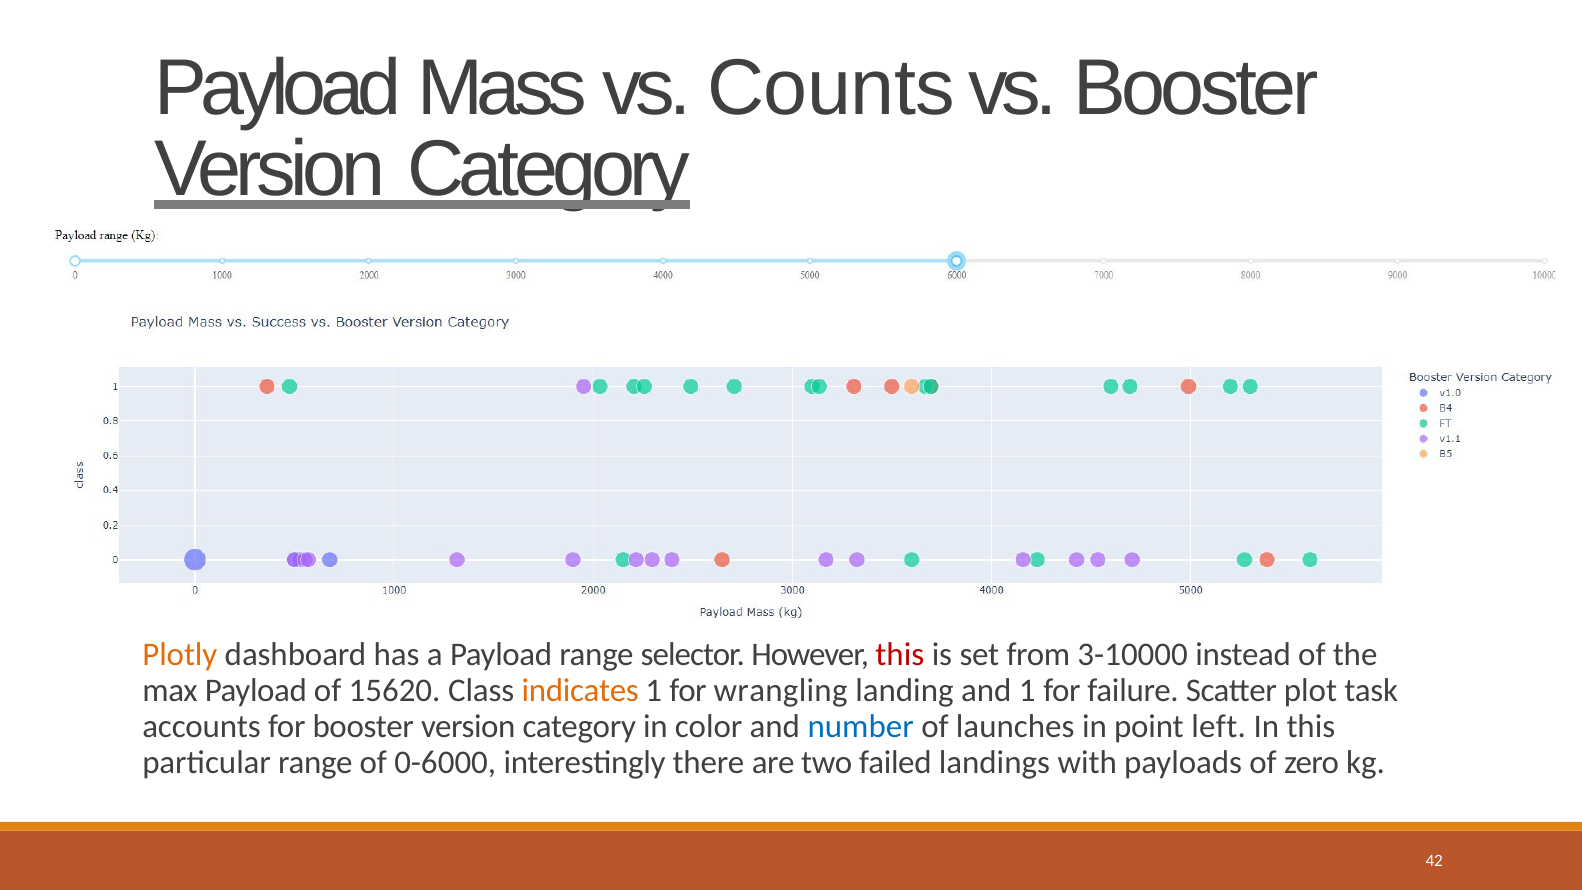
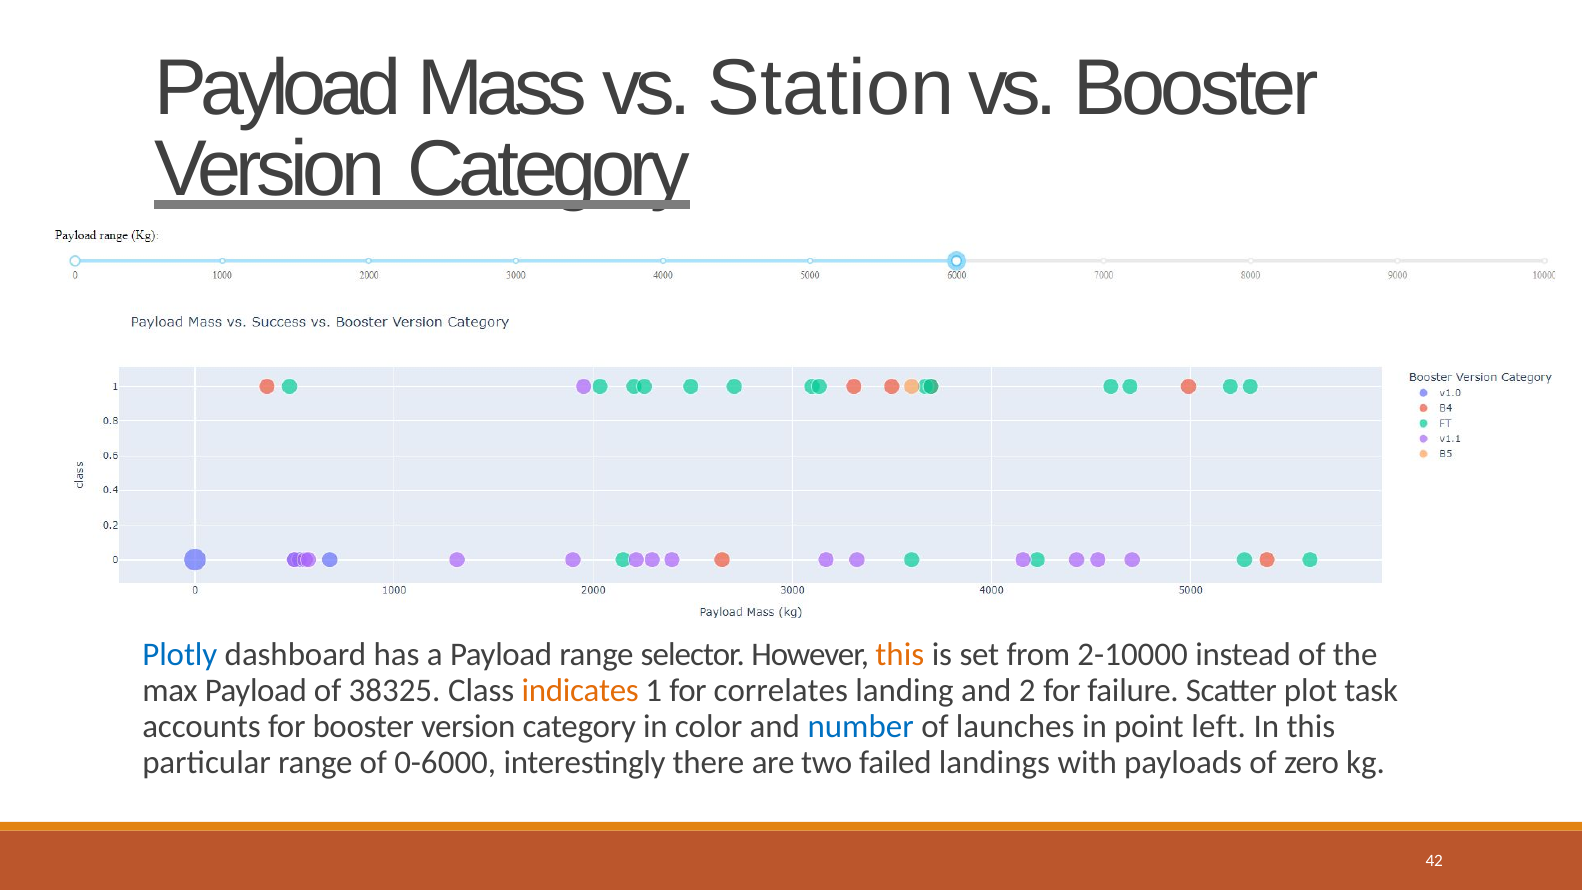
Counts: Counts -> Station
Plotly colour: orange -> blue
this at (900, 655) colour: red -> orange
3-10000: 3-10000 -> 2-10000
15620: 15620 -> 38325
wrangling: wrangling -> correlates
and 1: 1 -> 2
